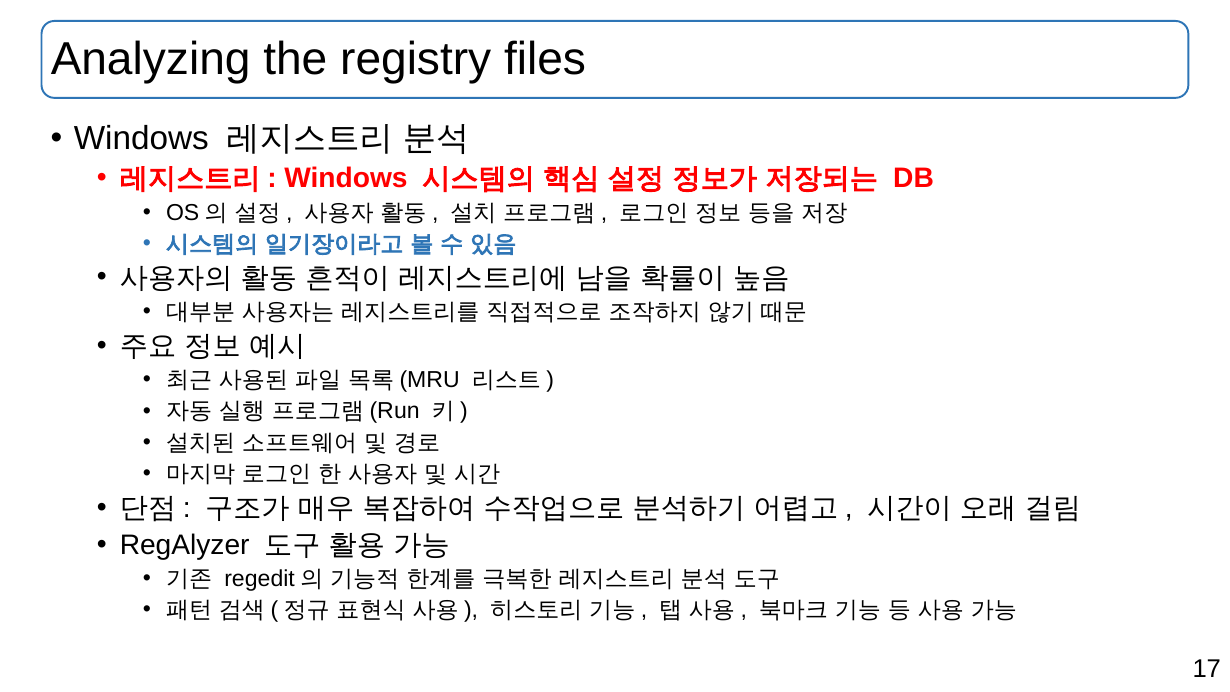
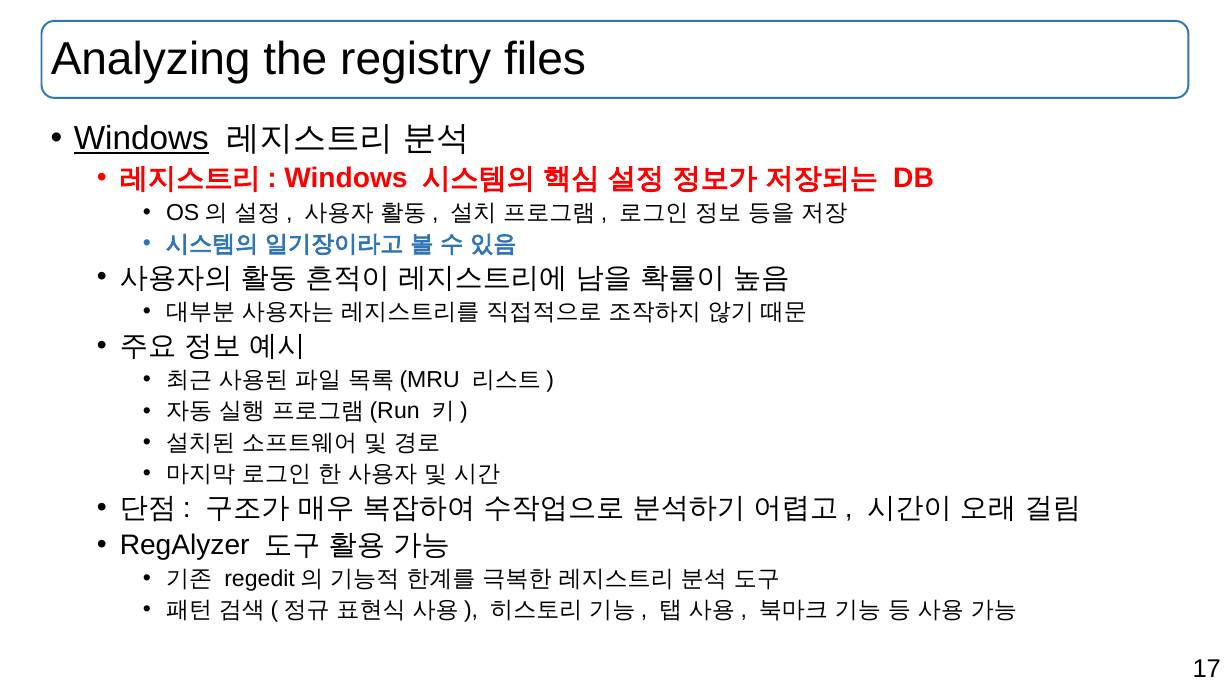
Windows at (141, 139) underline: none -> present
